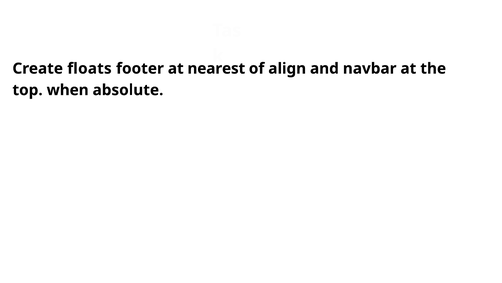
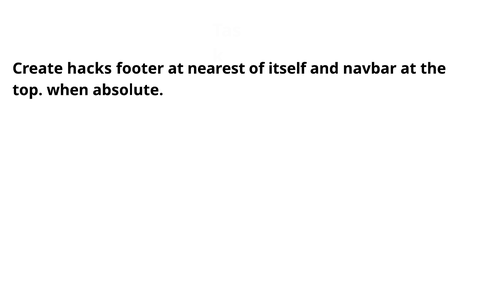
floats: floats -> hacks
align: align -> itself
